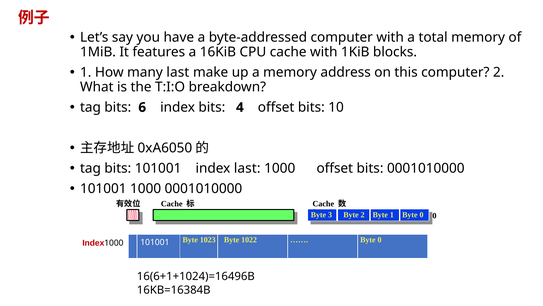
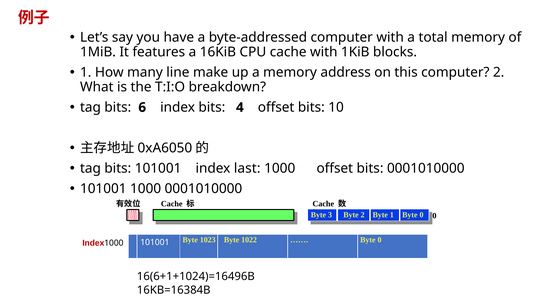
many last: last -> line
